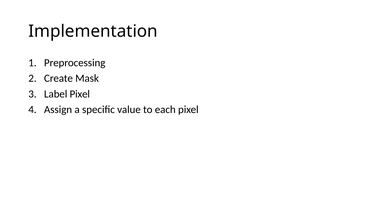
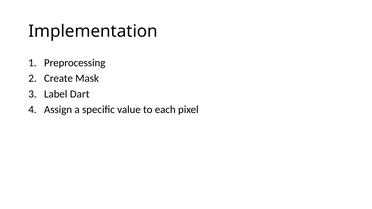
Label Pixel: Pixel -> Dart
